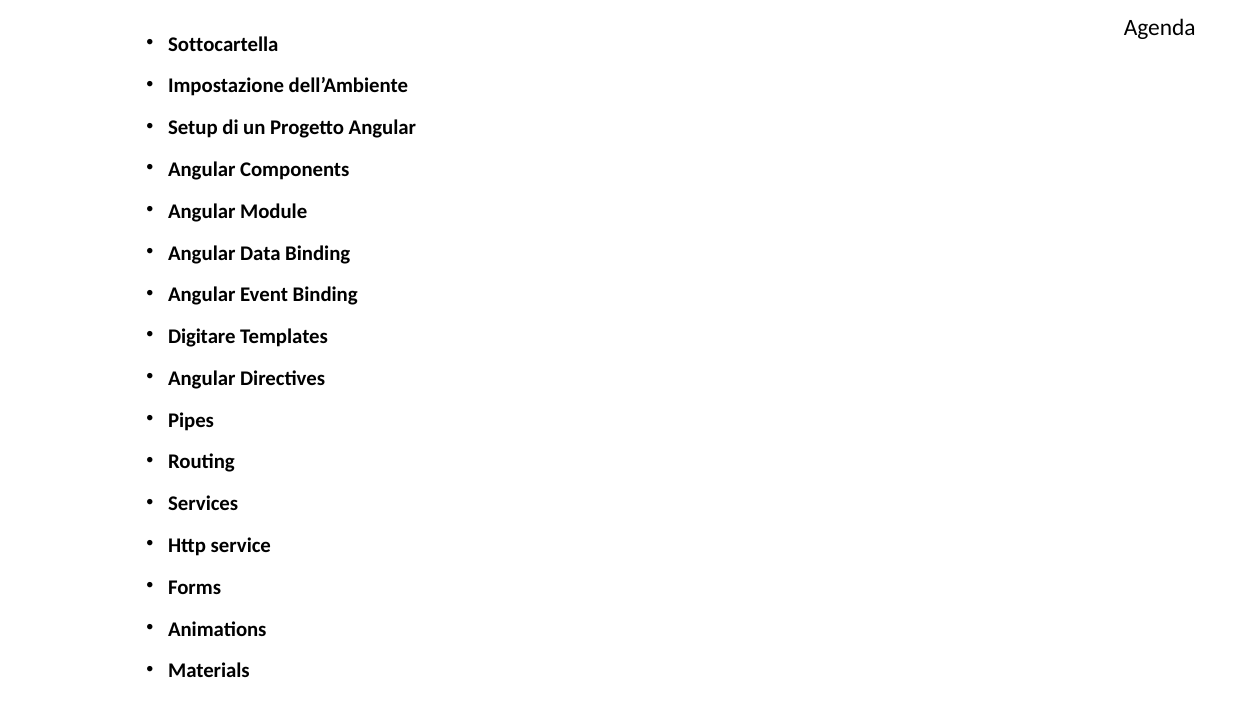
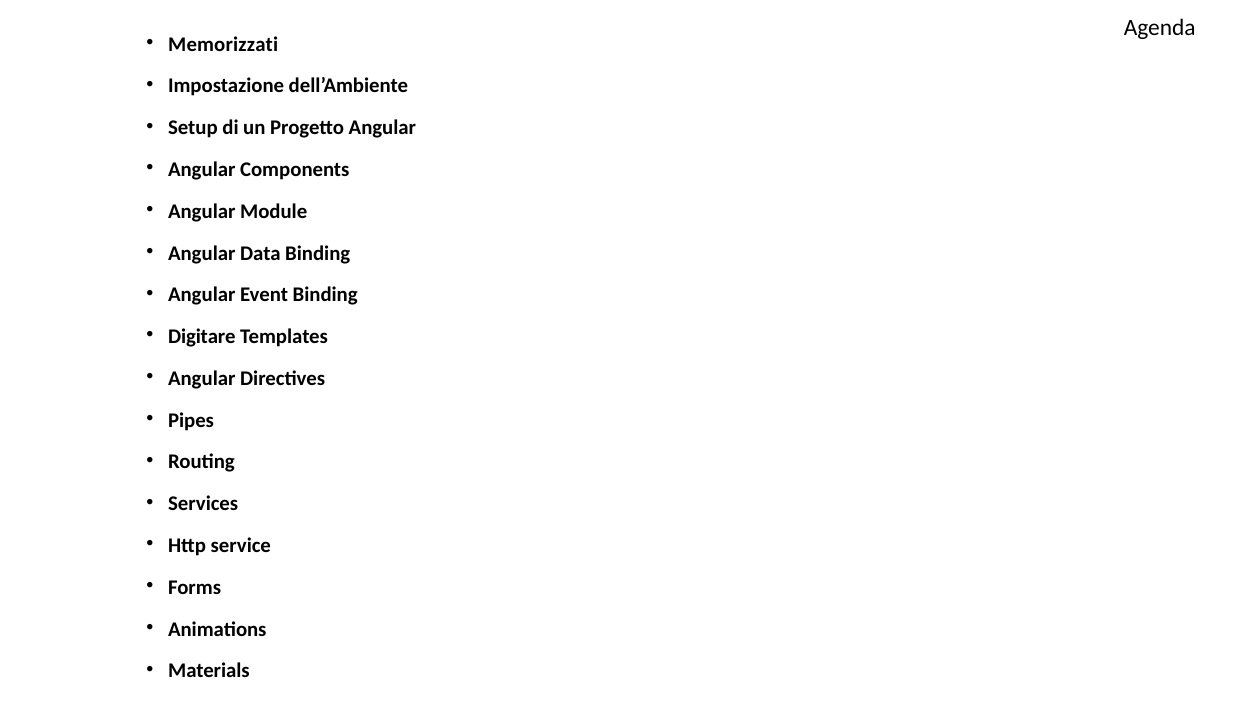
Sottocartella: Sottocartella -> Memorizzati
